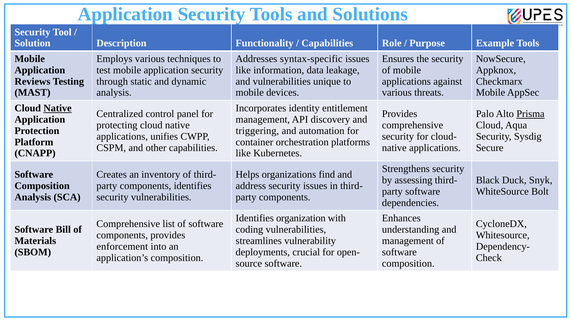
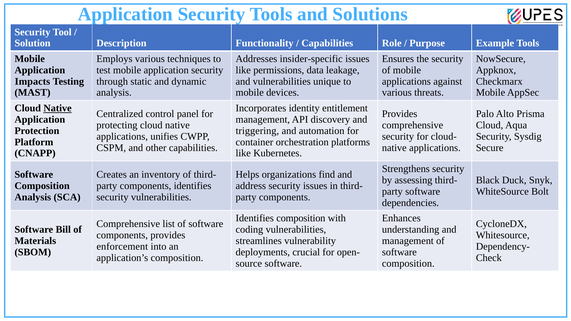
syntax-specific: syntax-specific -> insider-specific
information: information -> permissions
Reviews: Reviews -> Impacts
Prisma underline: present -> none
Identifies organization: organization -> composition
